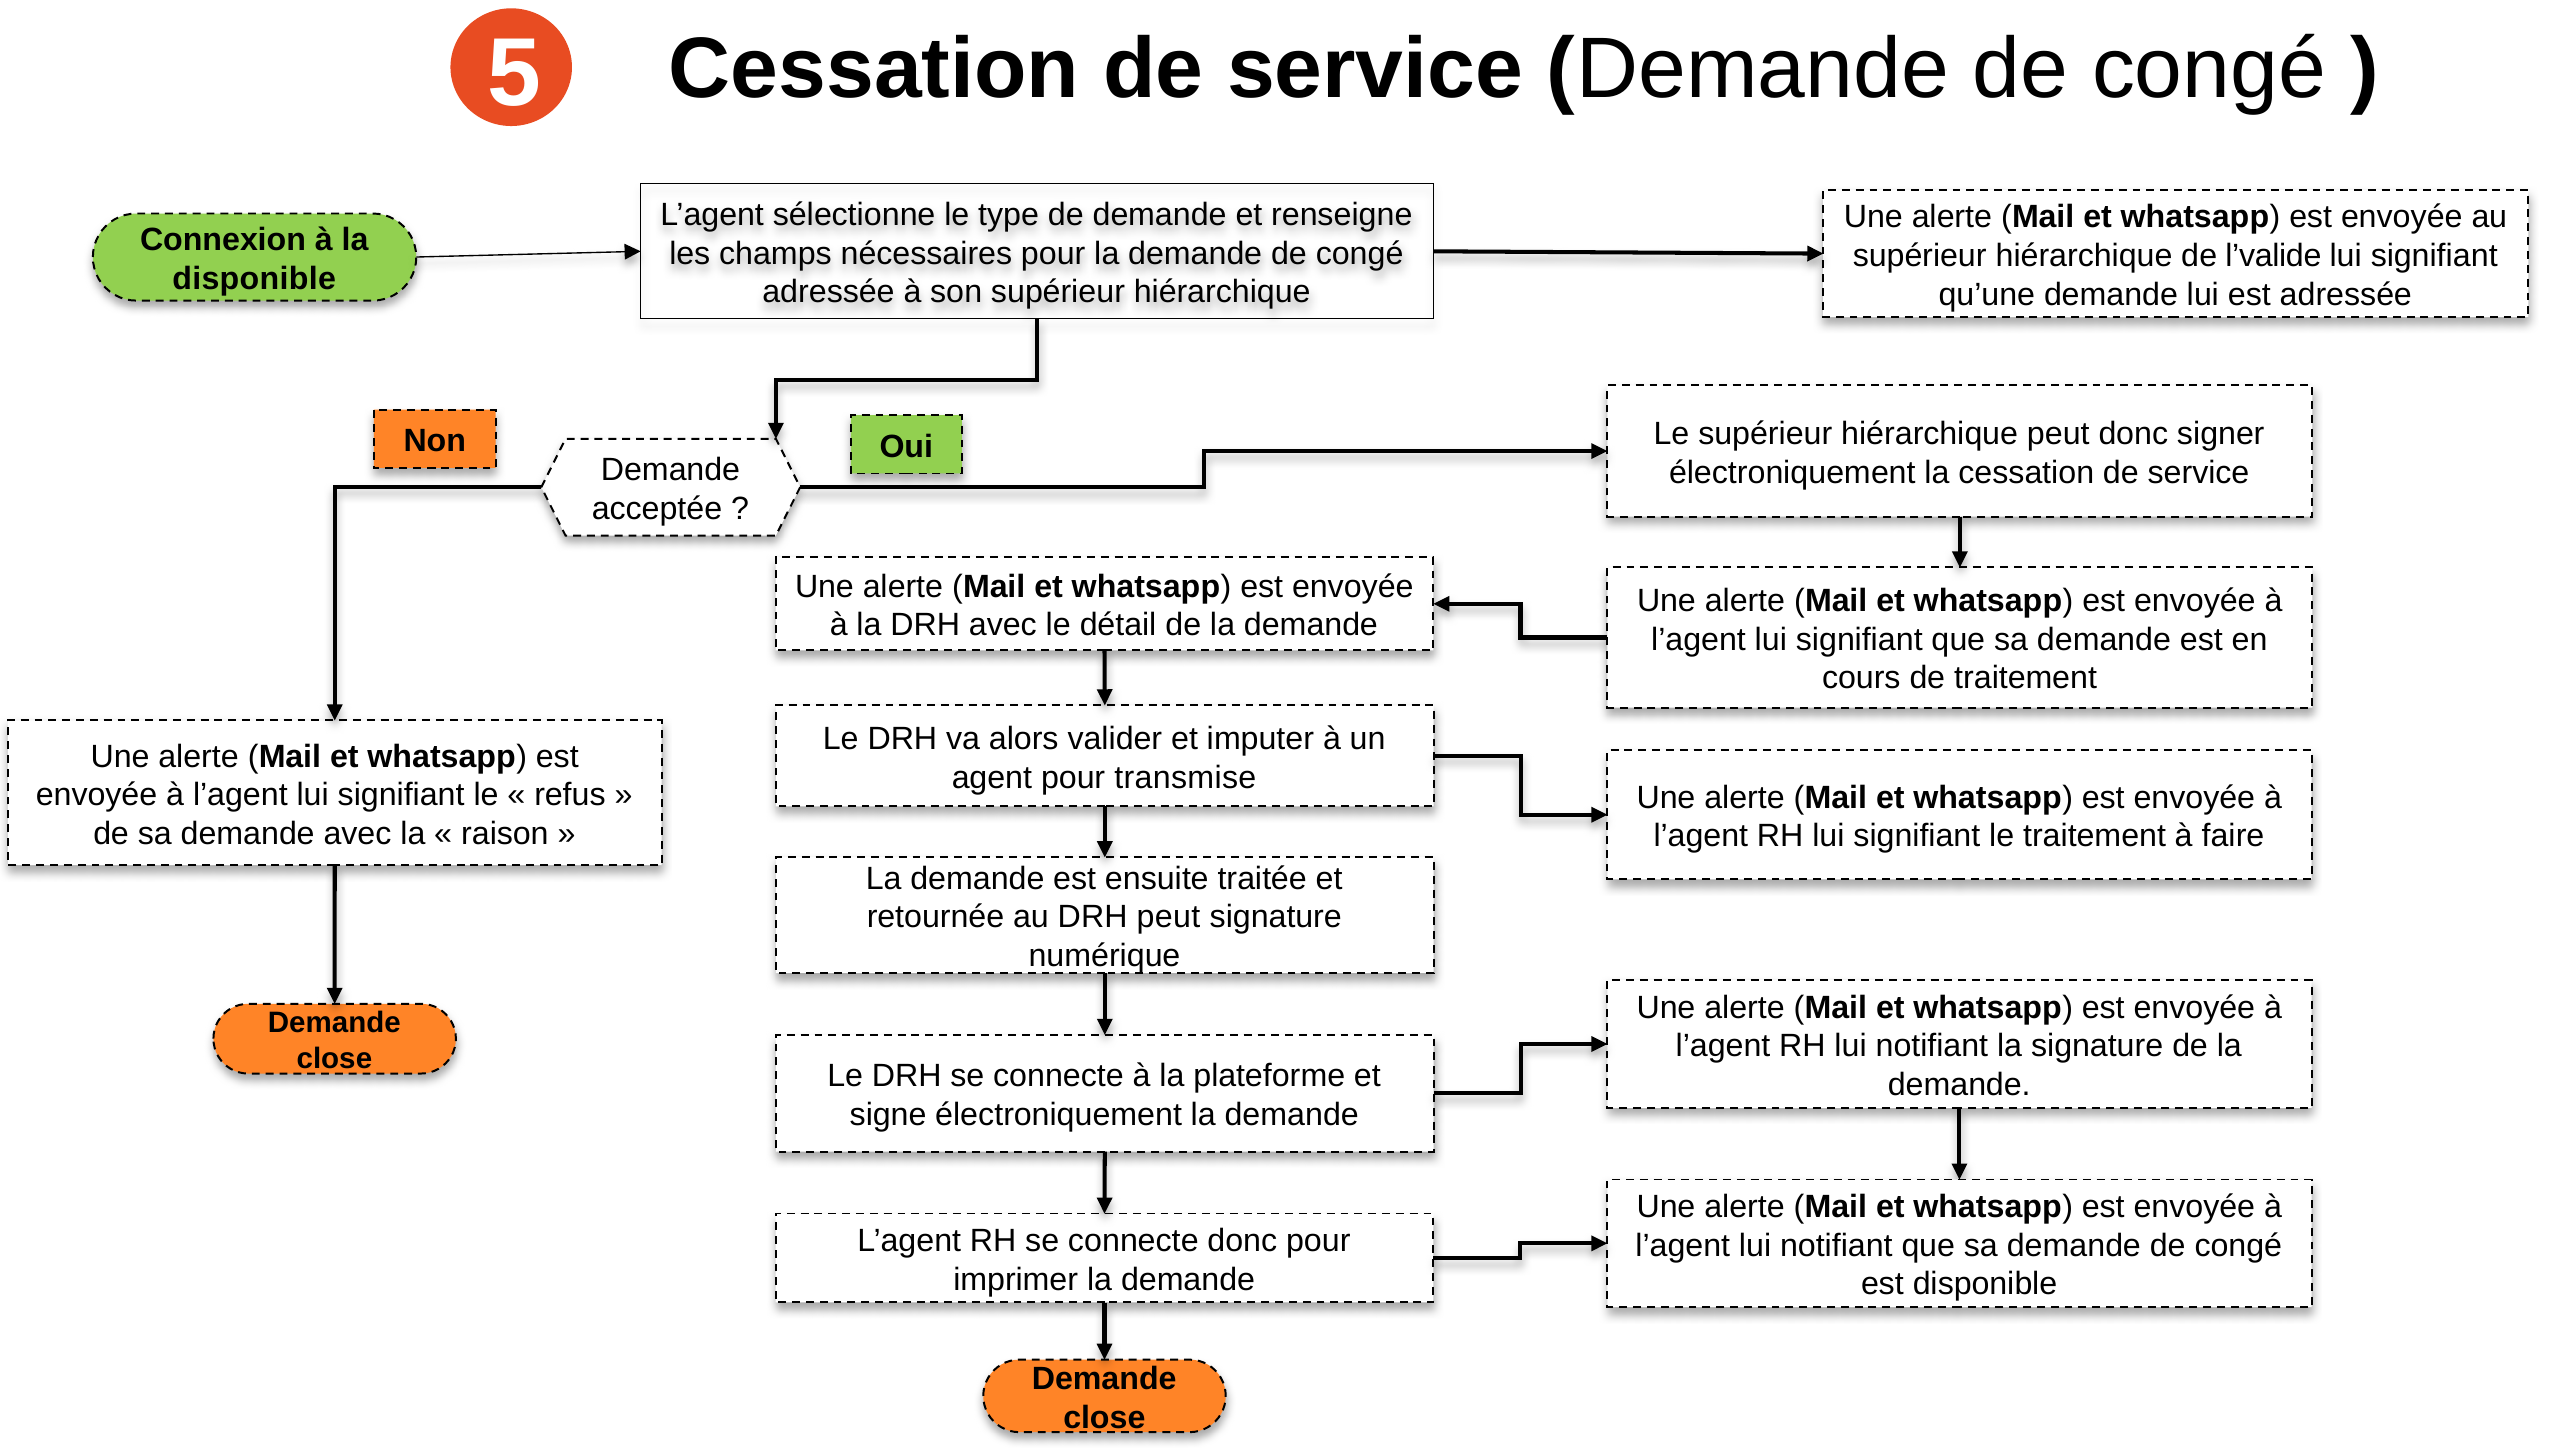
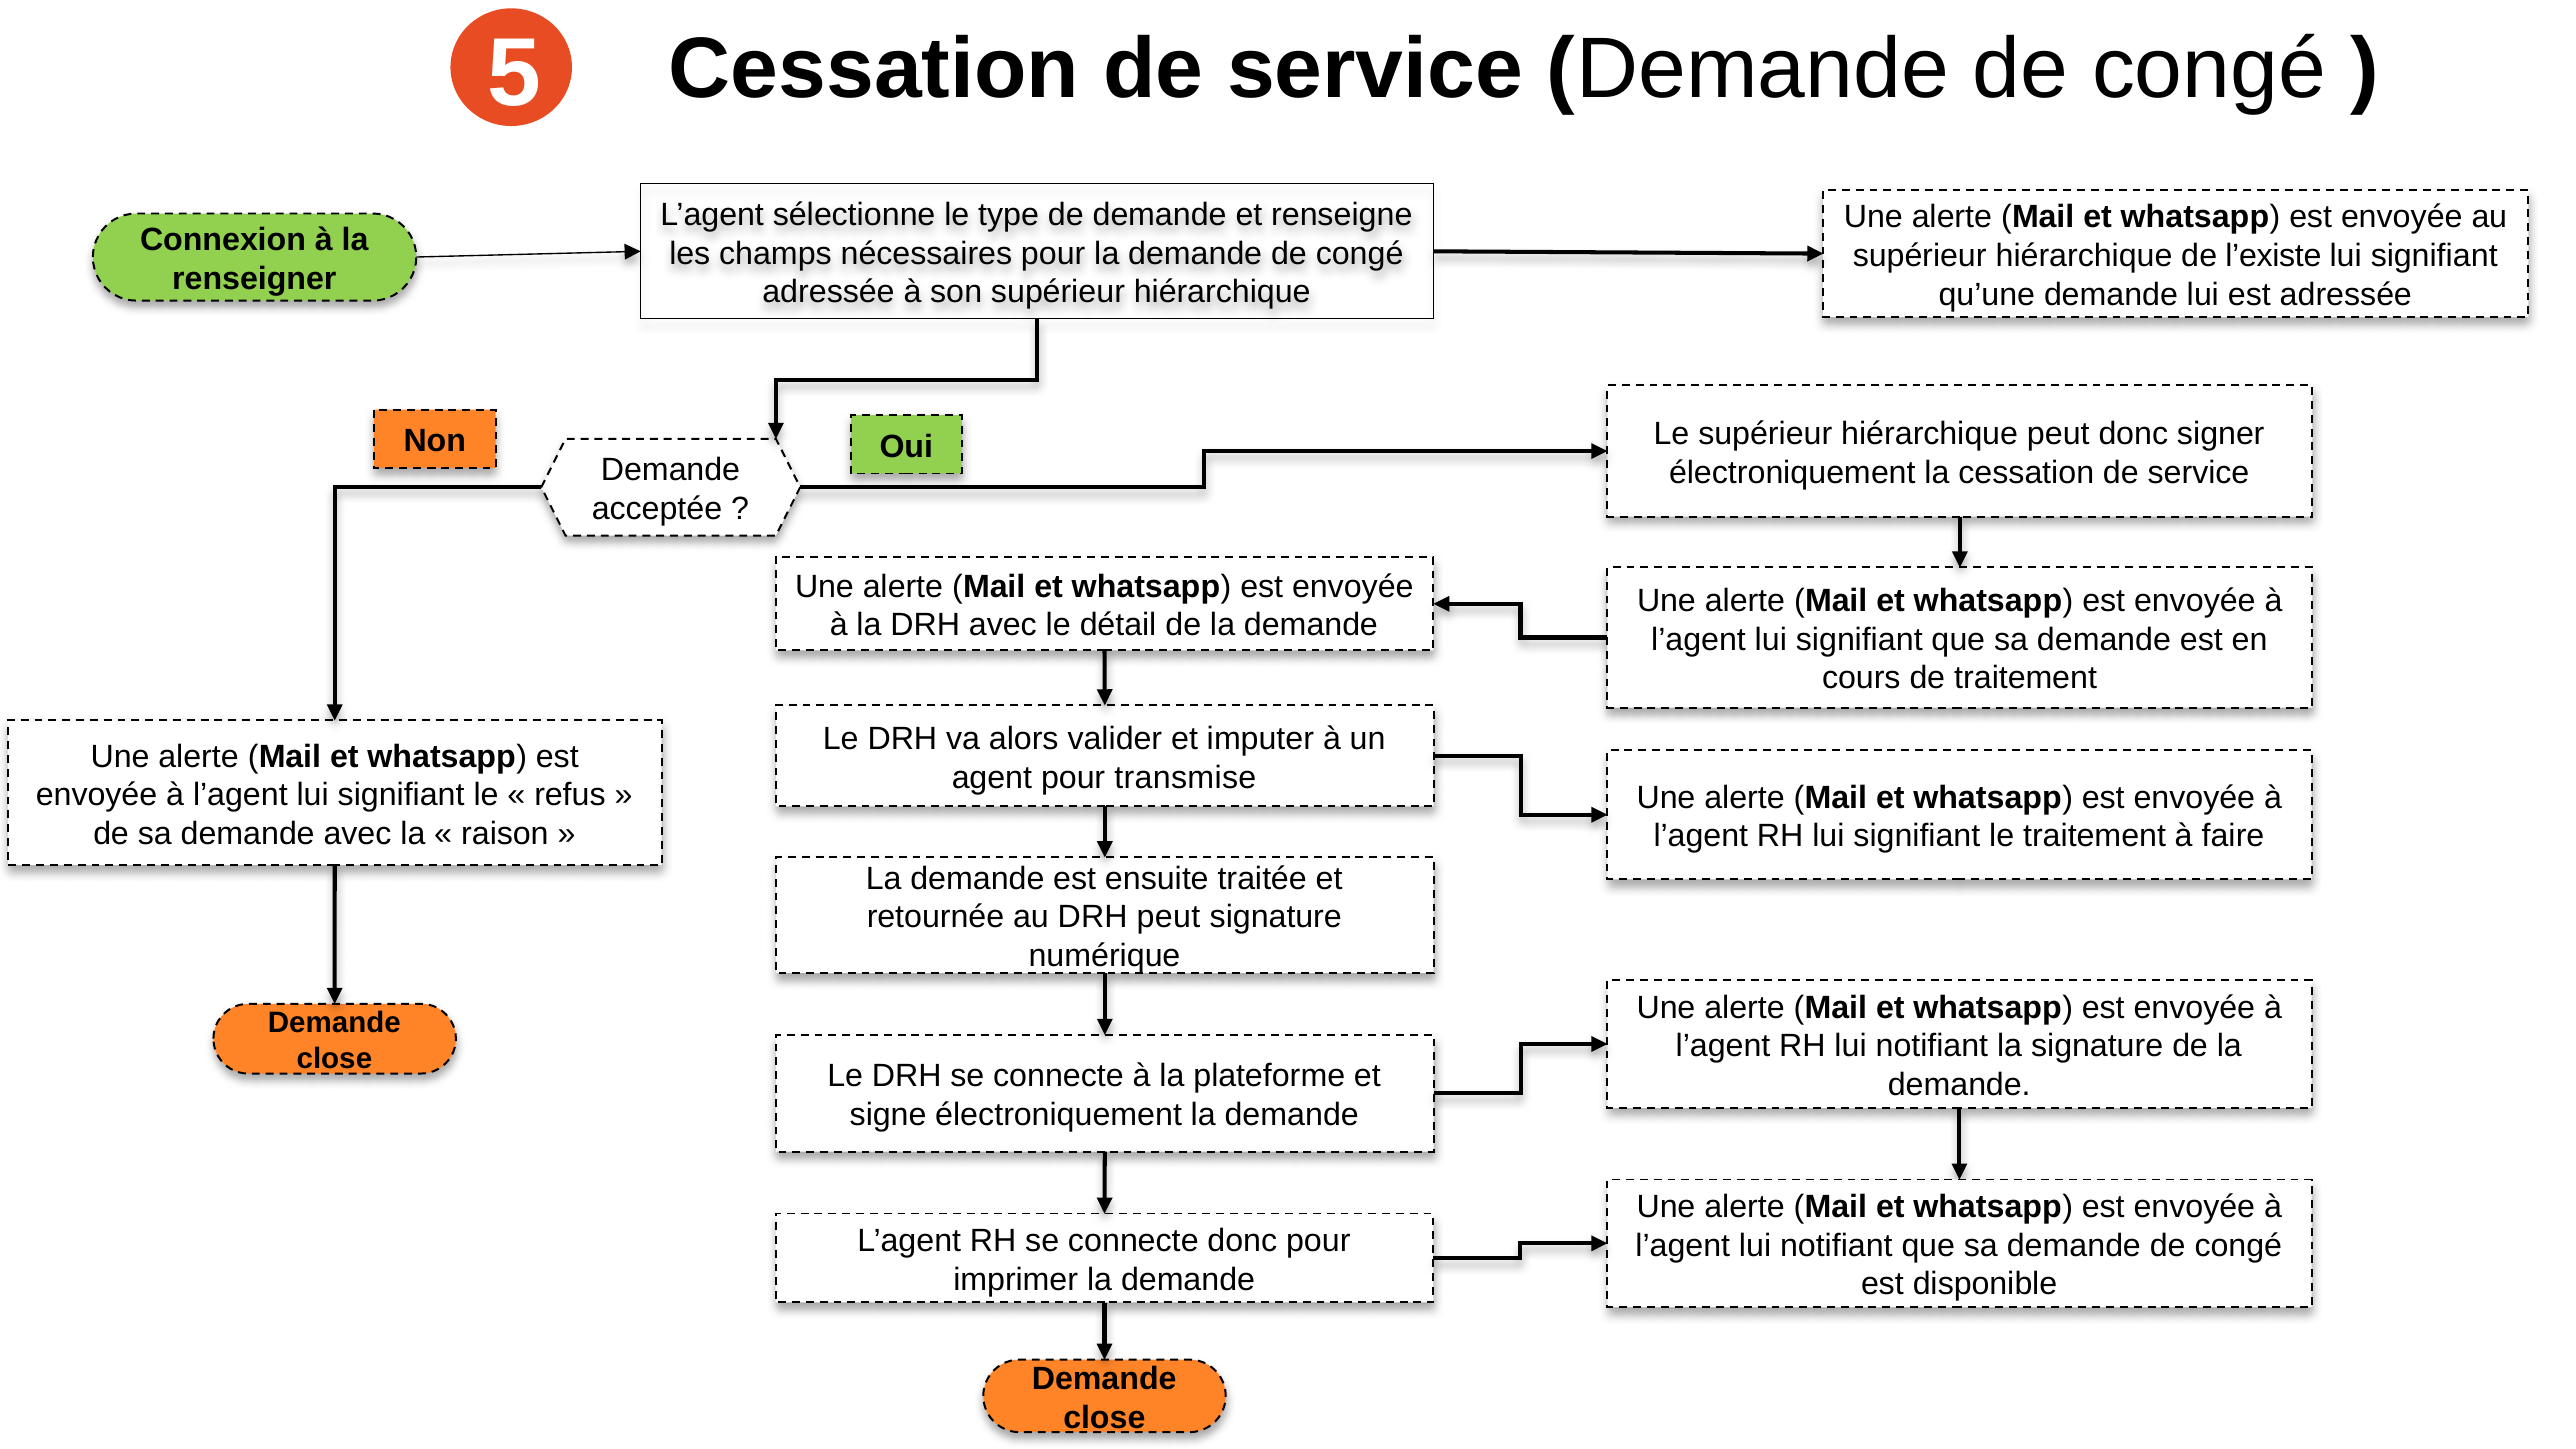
l’valide: l’valide -> l’existe
disponible at (254, 279): disponible -> renseigner
